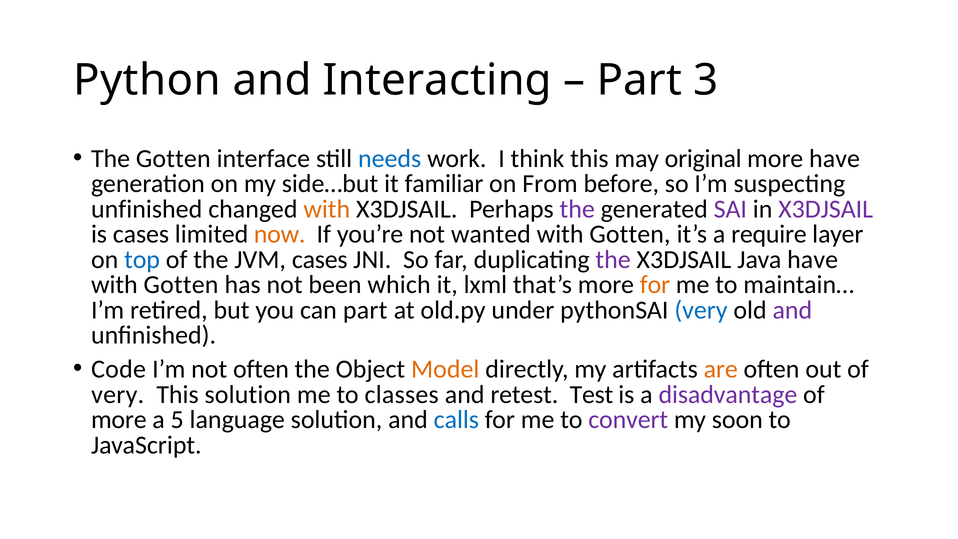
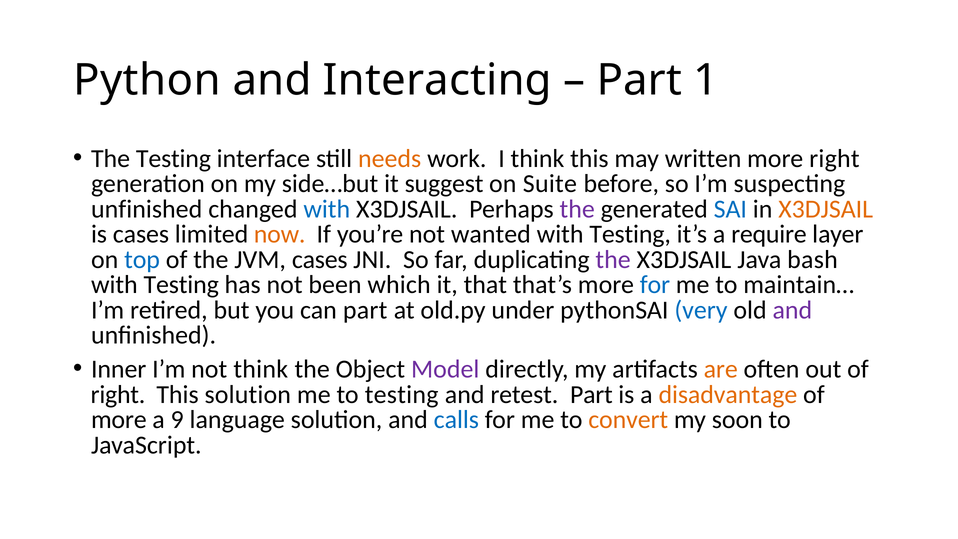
3: 3 -> 1
The Gotten: Gotten -> Testing
needs colour: blue -> orange
original: original -> written
more have: have -> right
familiar: familiar -> suggest
From: From -> Suite
with at (327, 209) colour: orange -> blue
SAI colour: purple -> blue
X3DJSAIL at (826, 209) colour: purple -> orange
Gotten at (630, 234): Gotten -> Testing
Java have: have -> bash
Gotten at (181, 285): Gotten -> Testing
lxml: lxml -> that
for at (655, 285) colour: orange -> blue
Code: Code -> Inner
not often: often -> think
Model colour: orange -> purple
very at (118, 394): very -> right
to classes: classes -> testing
retest Test: Test -> Part
disadvantage colour: purple -> orange
5: 5 -> 9
convert colour: purple -> orange
